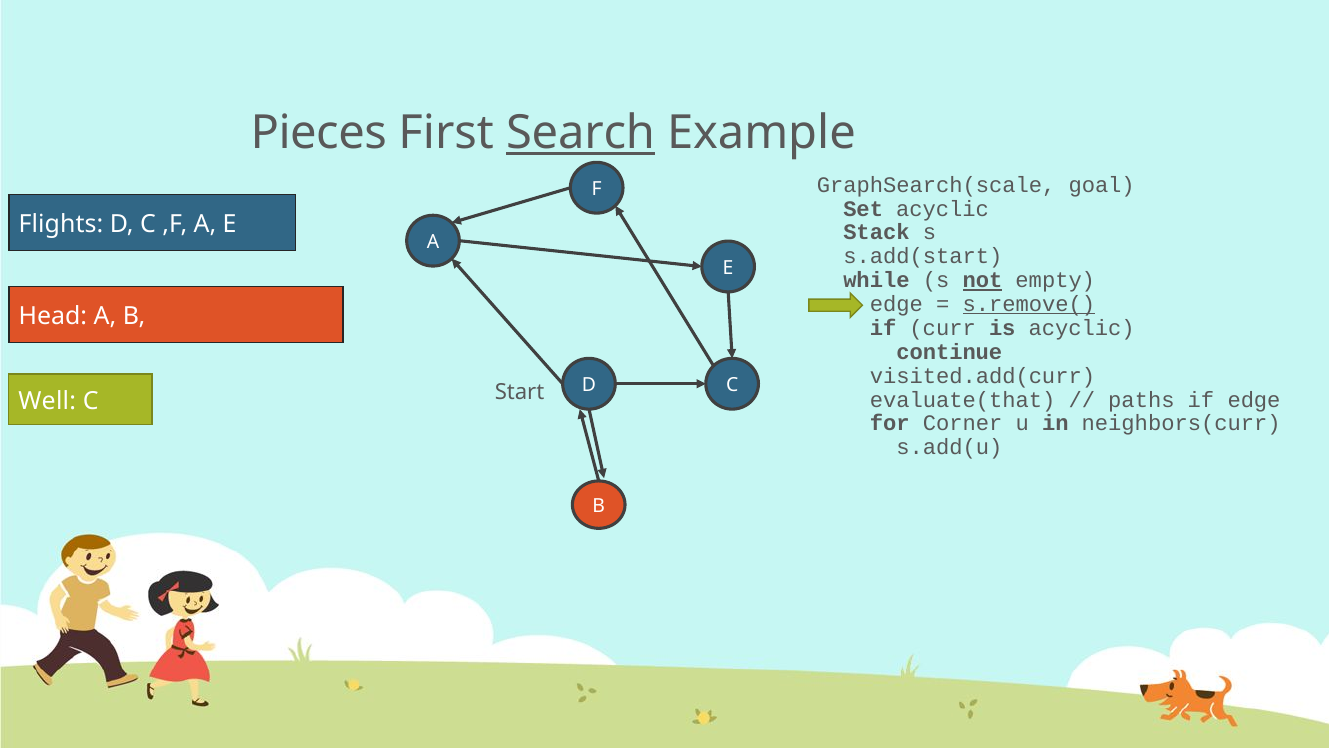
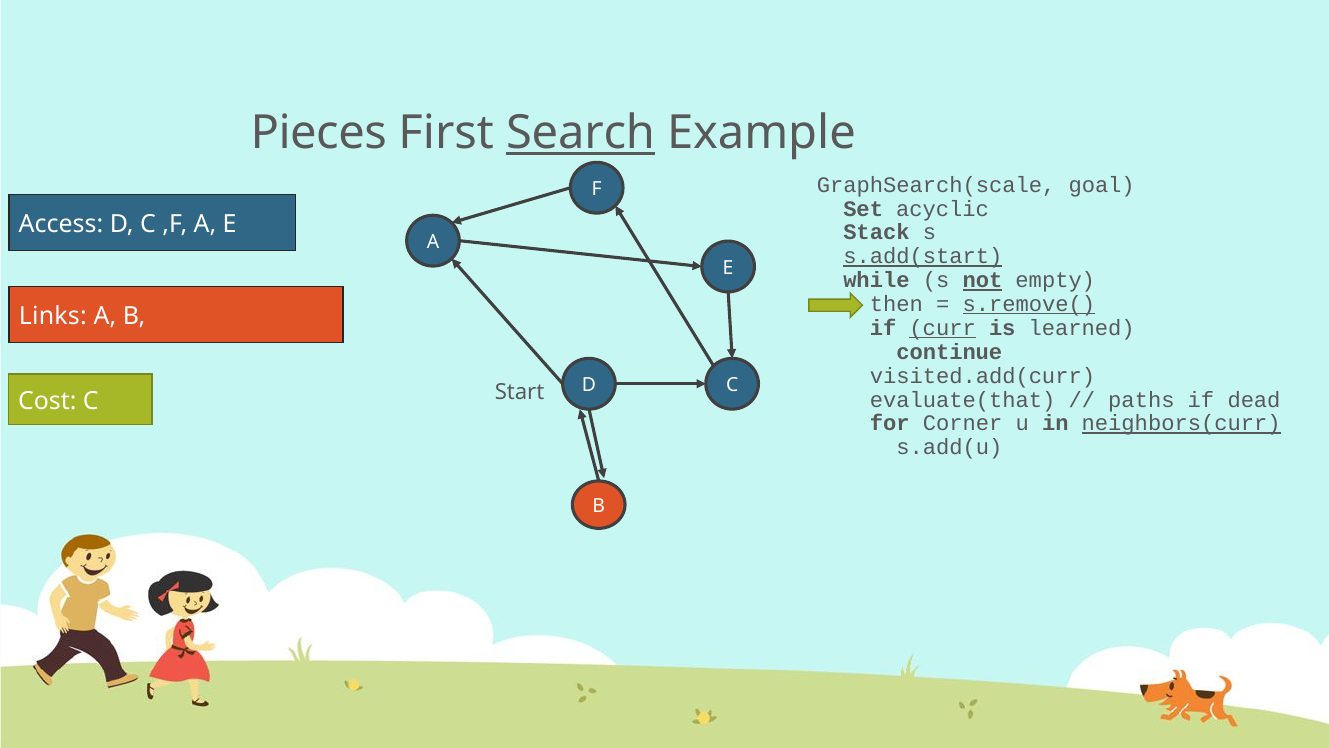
Flights: Flights -> Access
s.add(start underline: none -> present
edge at (896, 304): edge -> then
Head: Head -> Links
curr underline: none -> present
is acyclic: acyclic -> learned
if edge: edge -> dead
Well: Well -> Cost
neighbors(curr underline: none -> present
